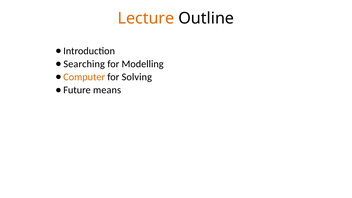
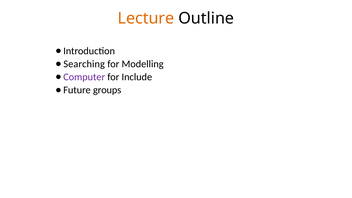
Computer colour: orange -> purple
Solving: Solving -> Include
means: means -> groups
